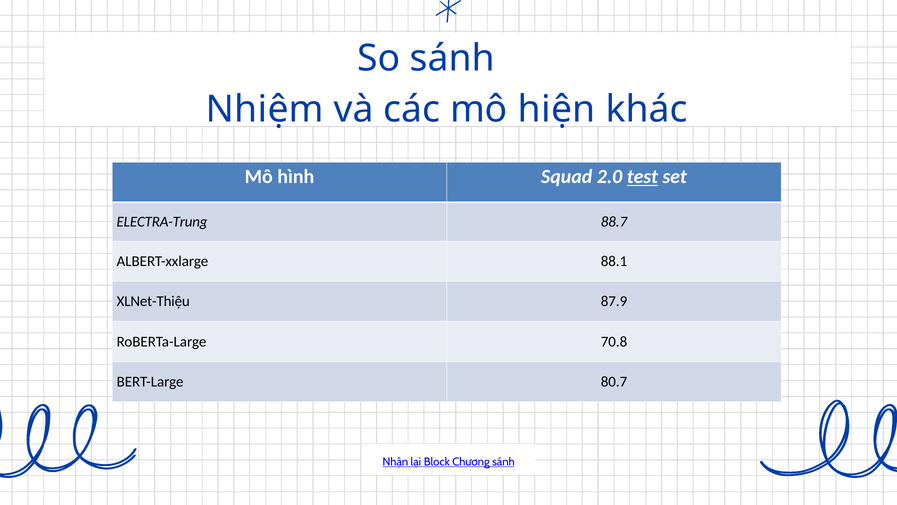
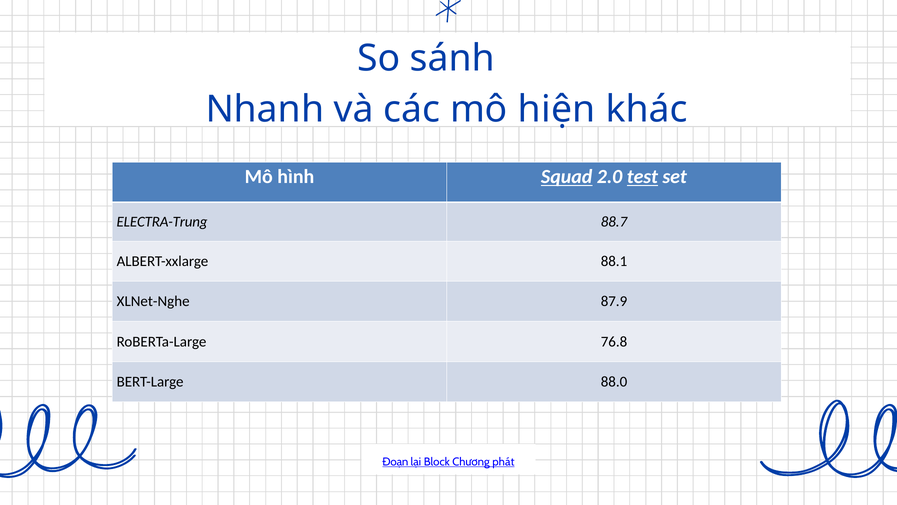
Nhiệm: Nhiệm -> Nhanh
Squad underline: none -> present
XLNet-Thiệu: XLNet-Thiệu -> XLNet-Nghe
70.8: 70.8 -> 76.8
80.7: 80.7 -> 88.0
Nhận: Nhận -> Đoạn
Chương sánh: sánh -> phát
